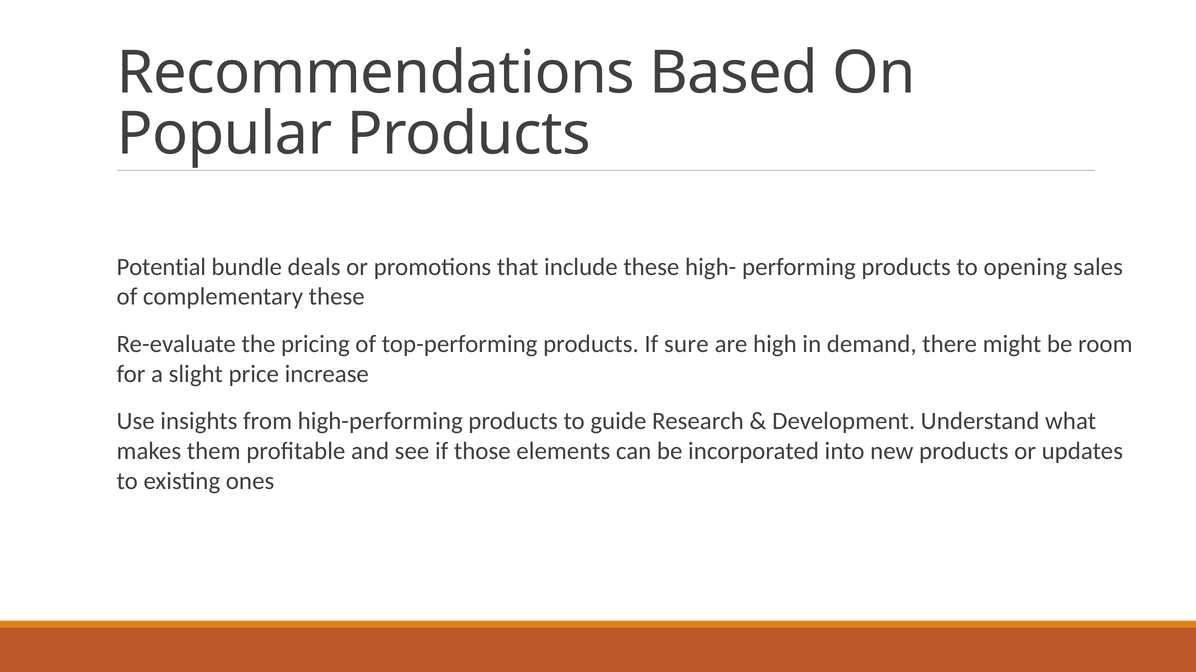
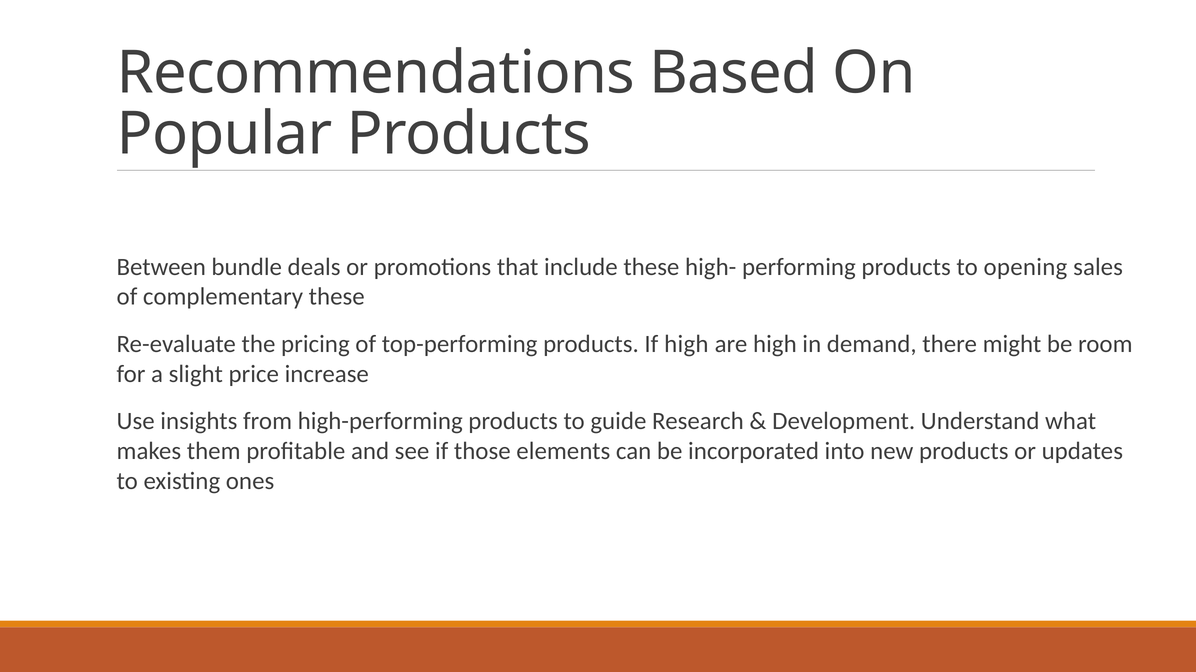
Potential: Potential -> Between
If sure: sure -> high
